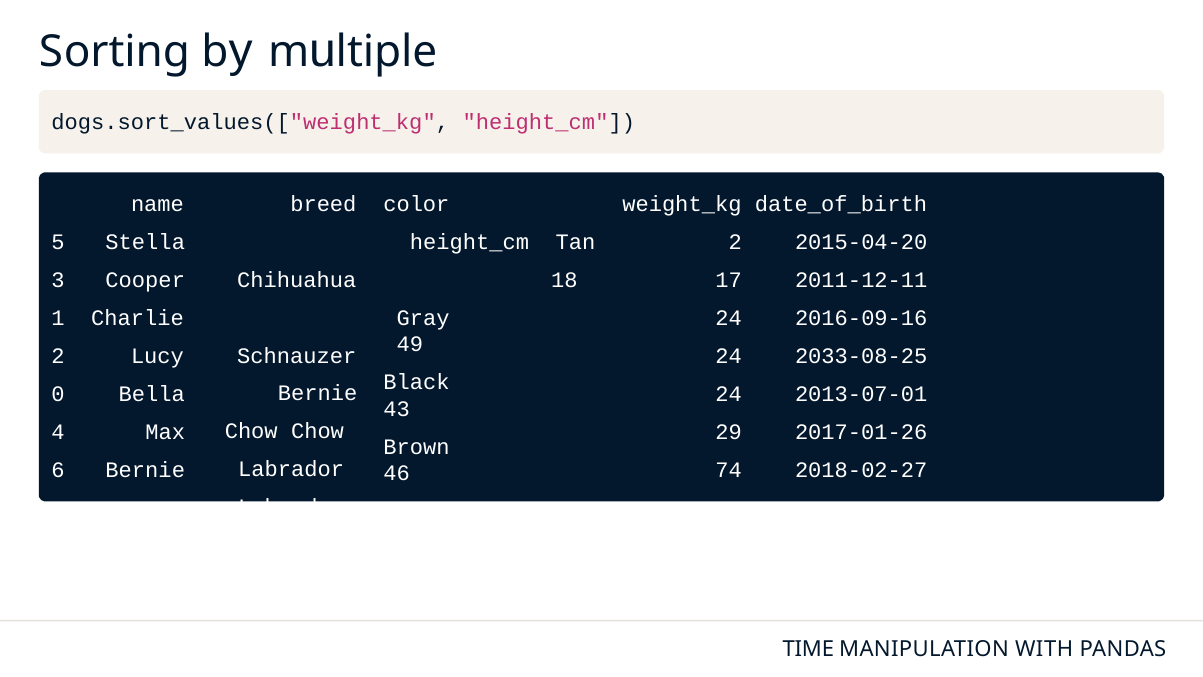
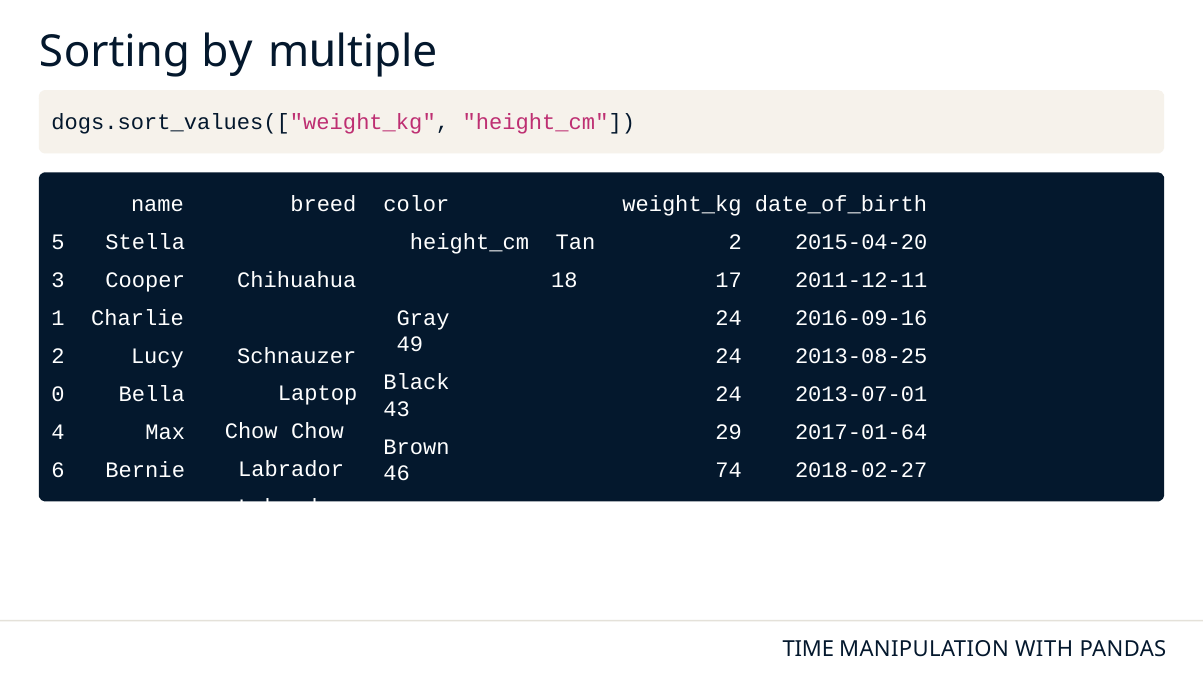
2033-08-25: 2033-08-25 -> 2013-08-25
Bernie at (318, 394): Bernie -> Laptop
2017-01-26: 2017-01-26 -> 2017-01-64
